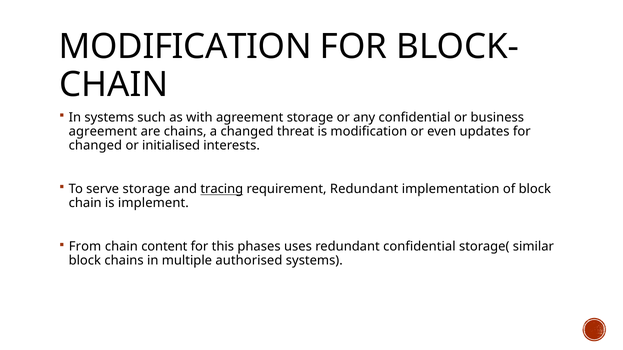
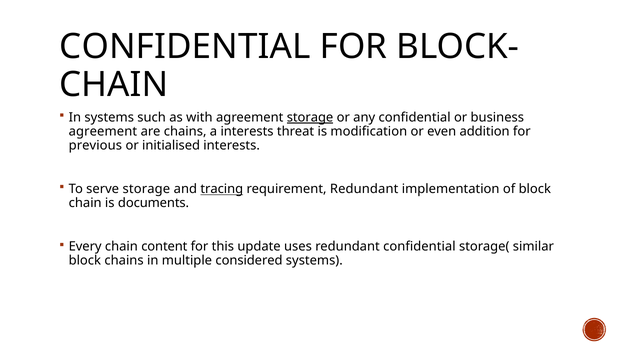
MODIFICATION at (185, 47): MODIFICATION -> CONFIDENTIAL
storage at (310, 118) underline: none -> present
a changed: changed -> interests
updates: updates -> addition
changed at (95, 146): changed -> previous
implement: implement -> documents
From: From -> Every
phases: phases -> update
authorised: authorised -> considered
